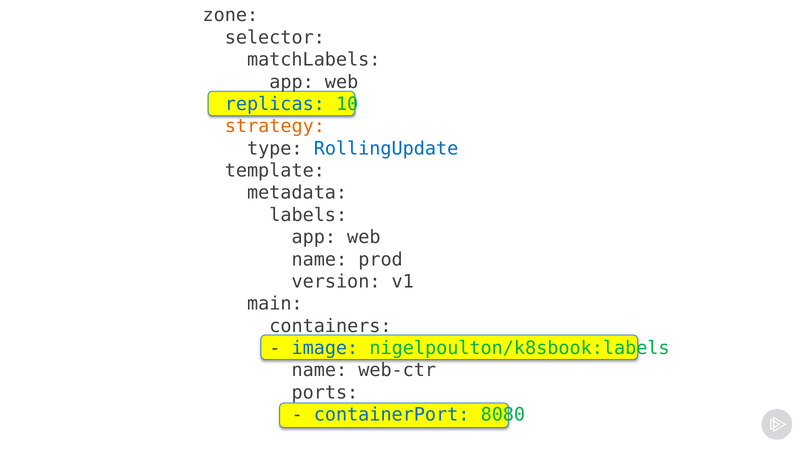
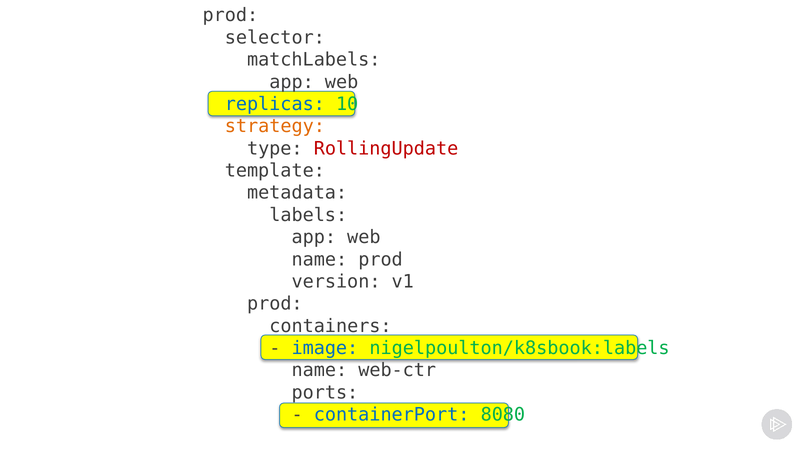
zone at (230, 15): zone -> prod
RollingUpdate colour: blue -> red
main at (275, 304): main -> prod
